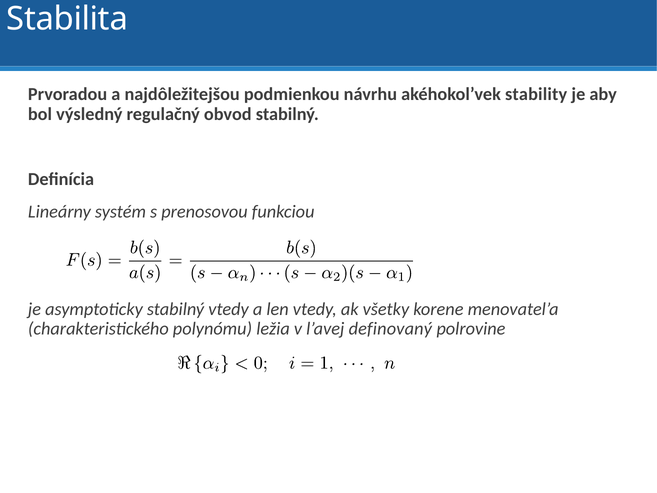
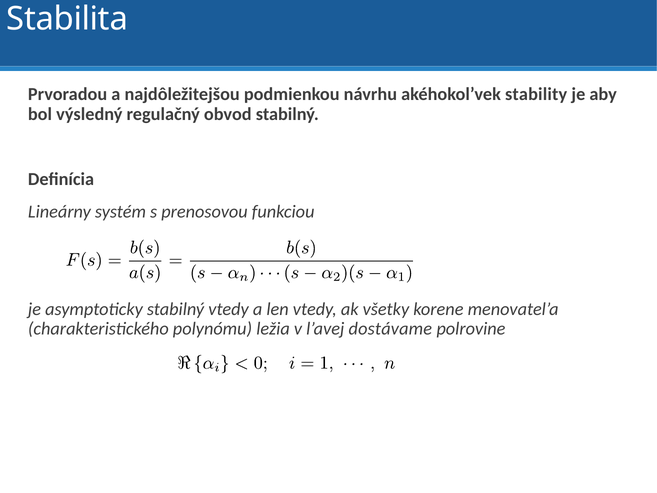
definovaný: definovaný -> dostávame
